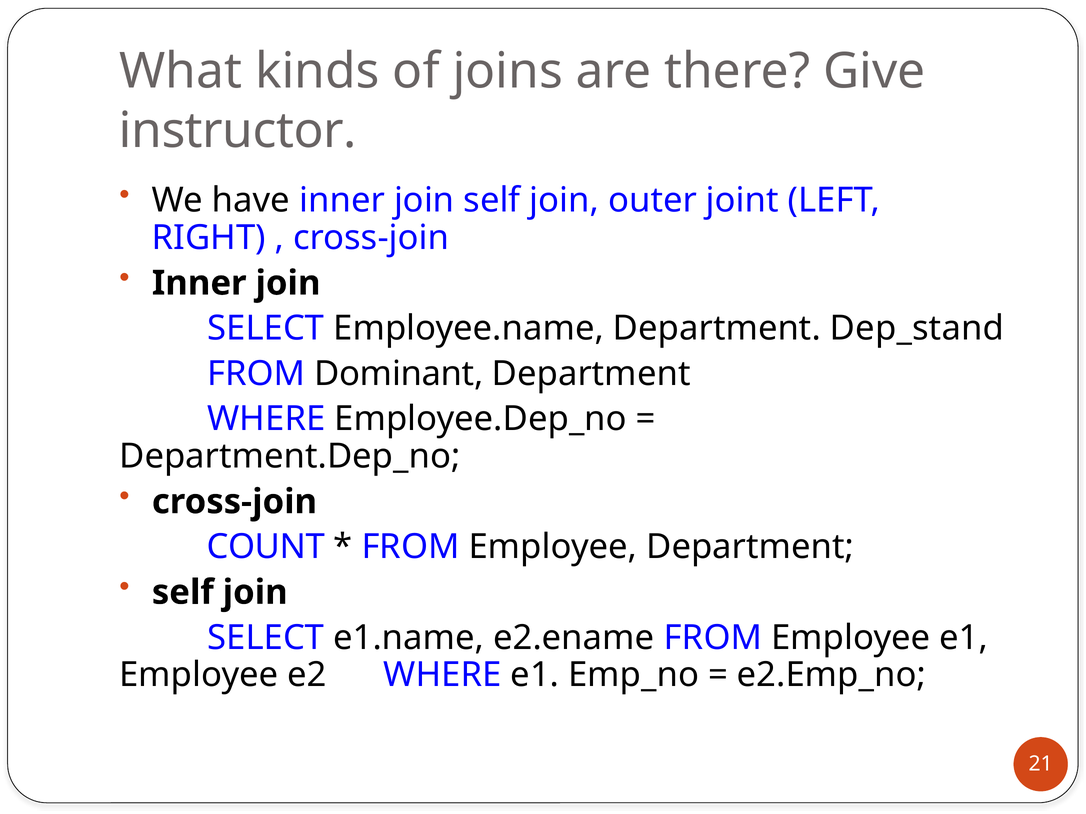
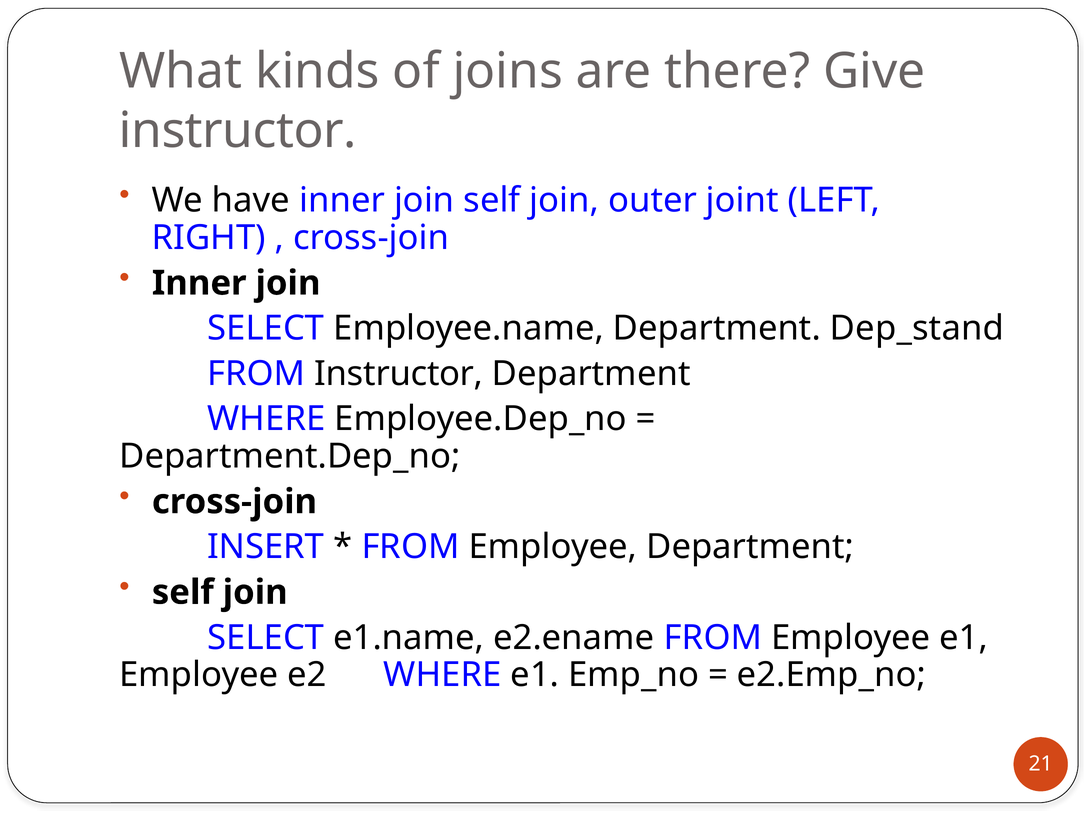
FROM Dominant: Dominant -> Instructor
COUNT: COUNT -> INSERT
